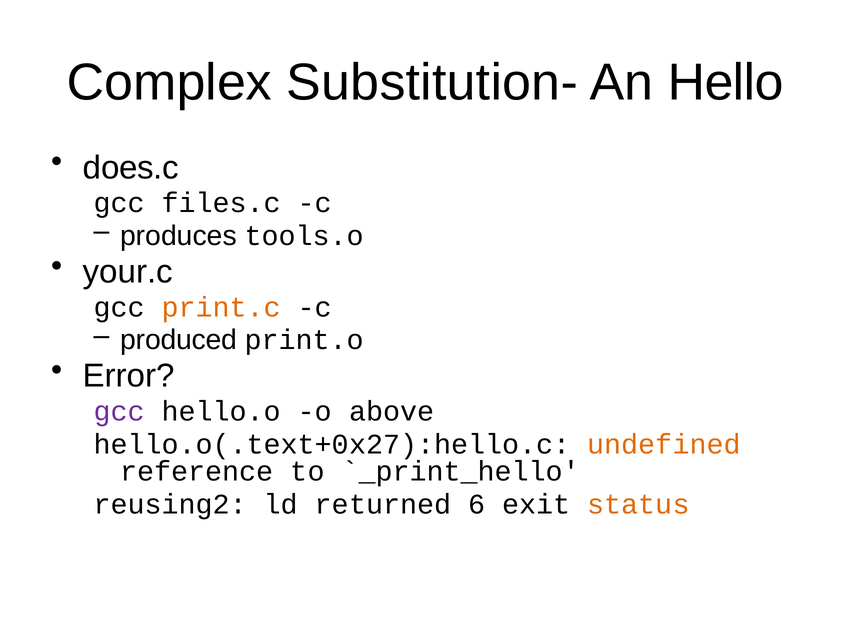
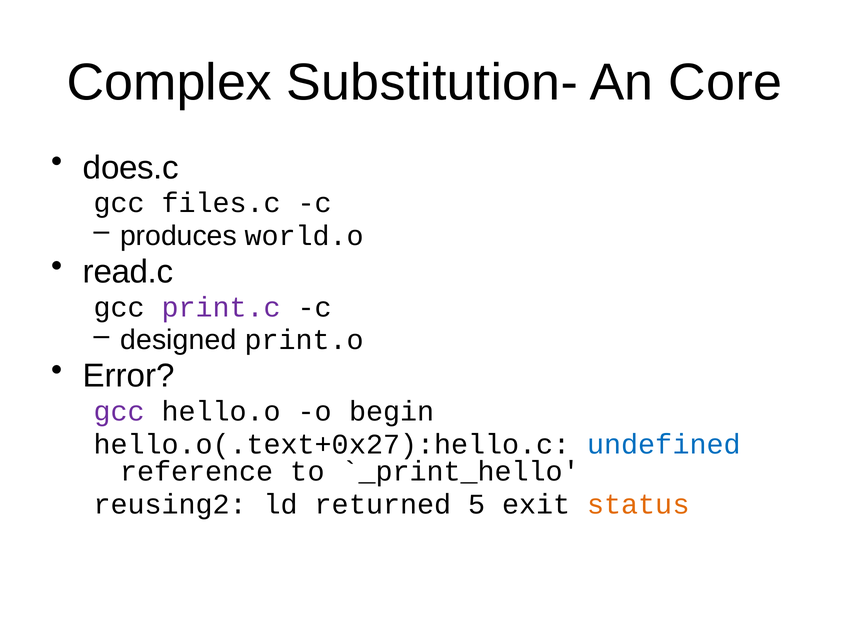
Hello: Hello -> Core
tools.o: tools.o -> world.o
your.c: your.c -> read.c
print.c colour: orange -> purple
produced: produced -> designed
above: above -> begin
undefined colour: orange -> blue
6: 6 -> 5
